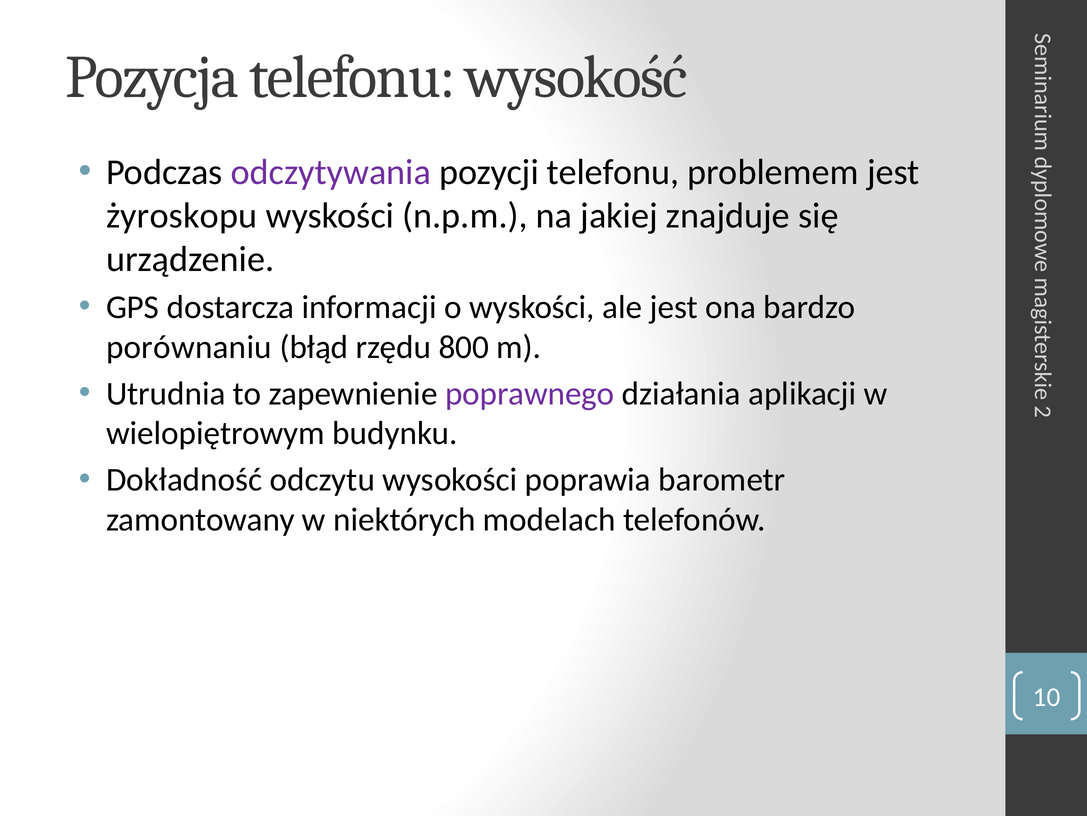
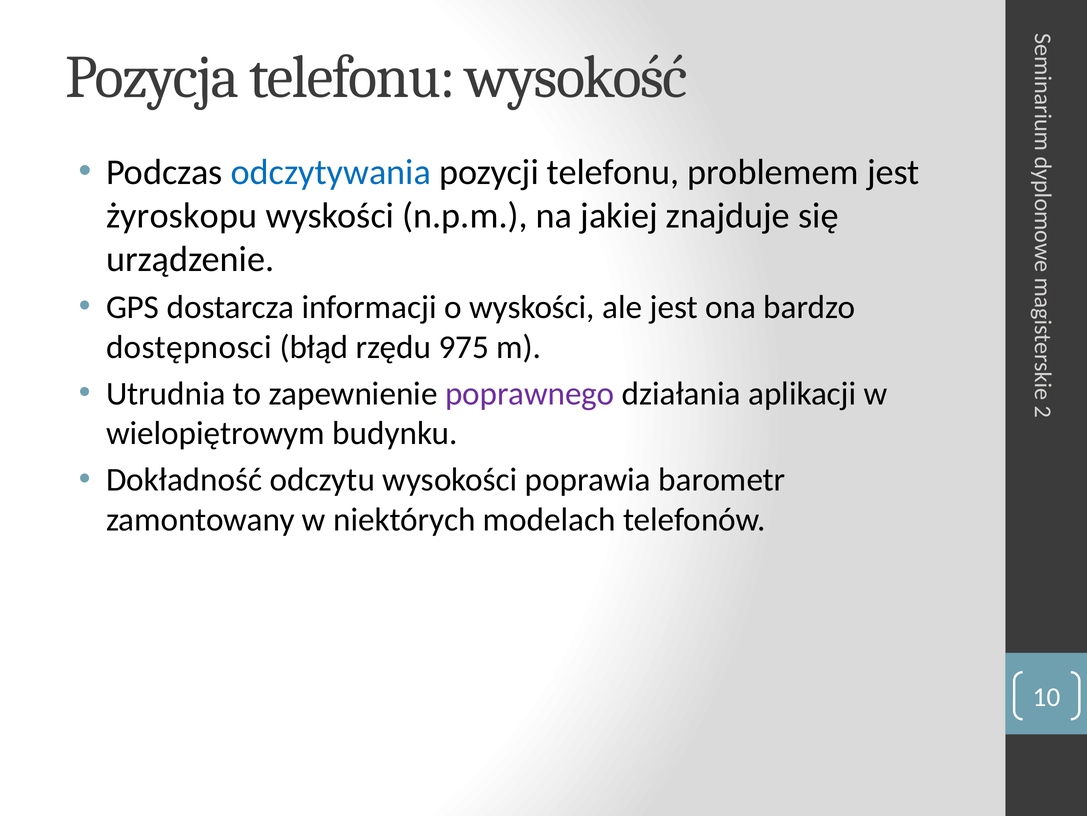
odczytywania colour: purple -> blue
porównaniu: porównaniu -> dostępnosci
800: 800 -> 975
